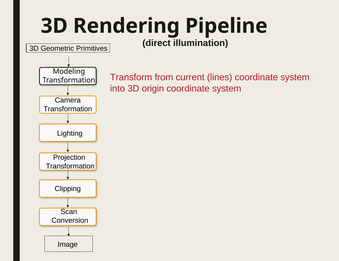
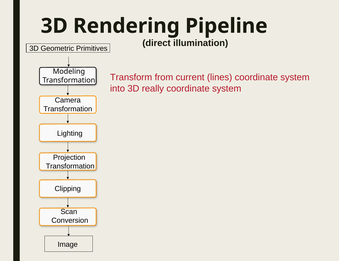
origin: origin -> really
